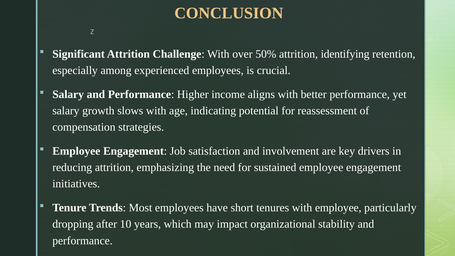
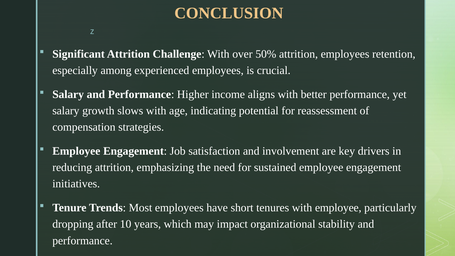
attrition identifying: identifying -> employees
